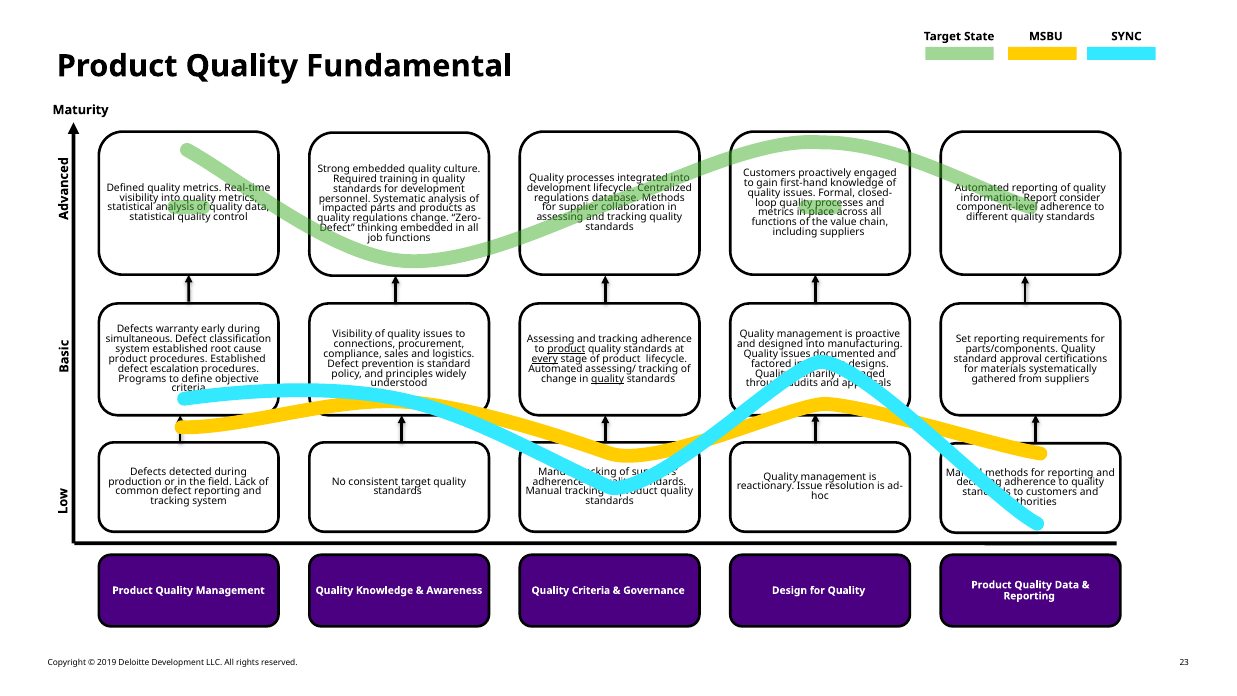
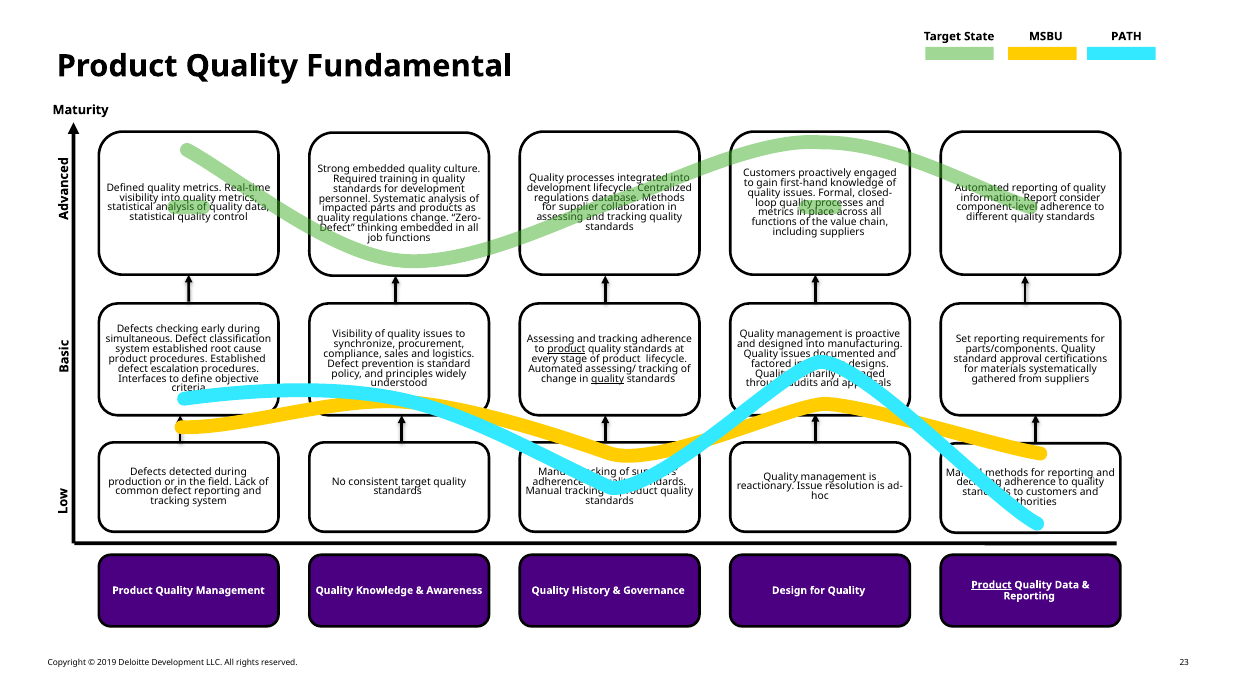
SYNC: SYNC -> PATH
warranty: warranty -> checking
connections: connections -> synchronize
every underline: present -> none
Programs: Programs -> Interfaces
Product at (991, 585) underline: none -> present
Quality Criteria: Criteria -> History
